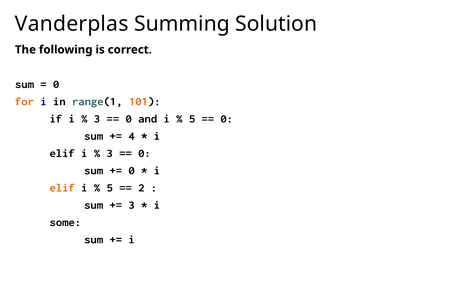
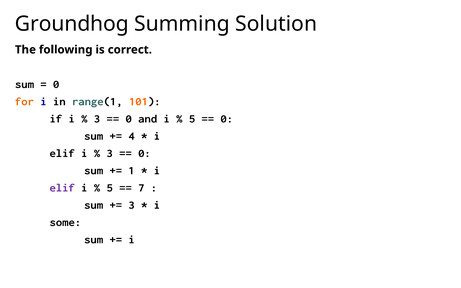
Vanderplas: Vanderplas -> Groundhog
0 at (132, 171): 0 -> 1
elif at (62, 188) colour: orange -> purple
2: 2 -> 7
